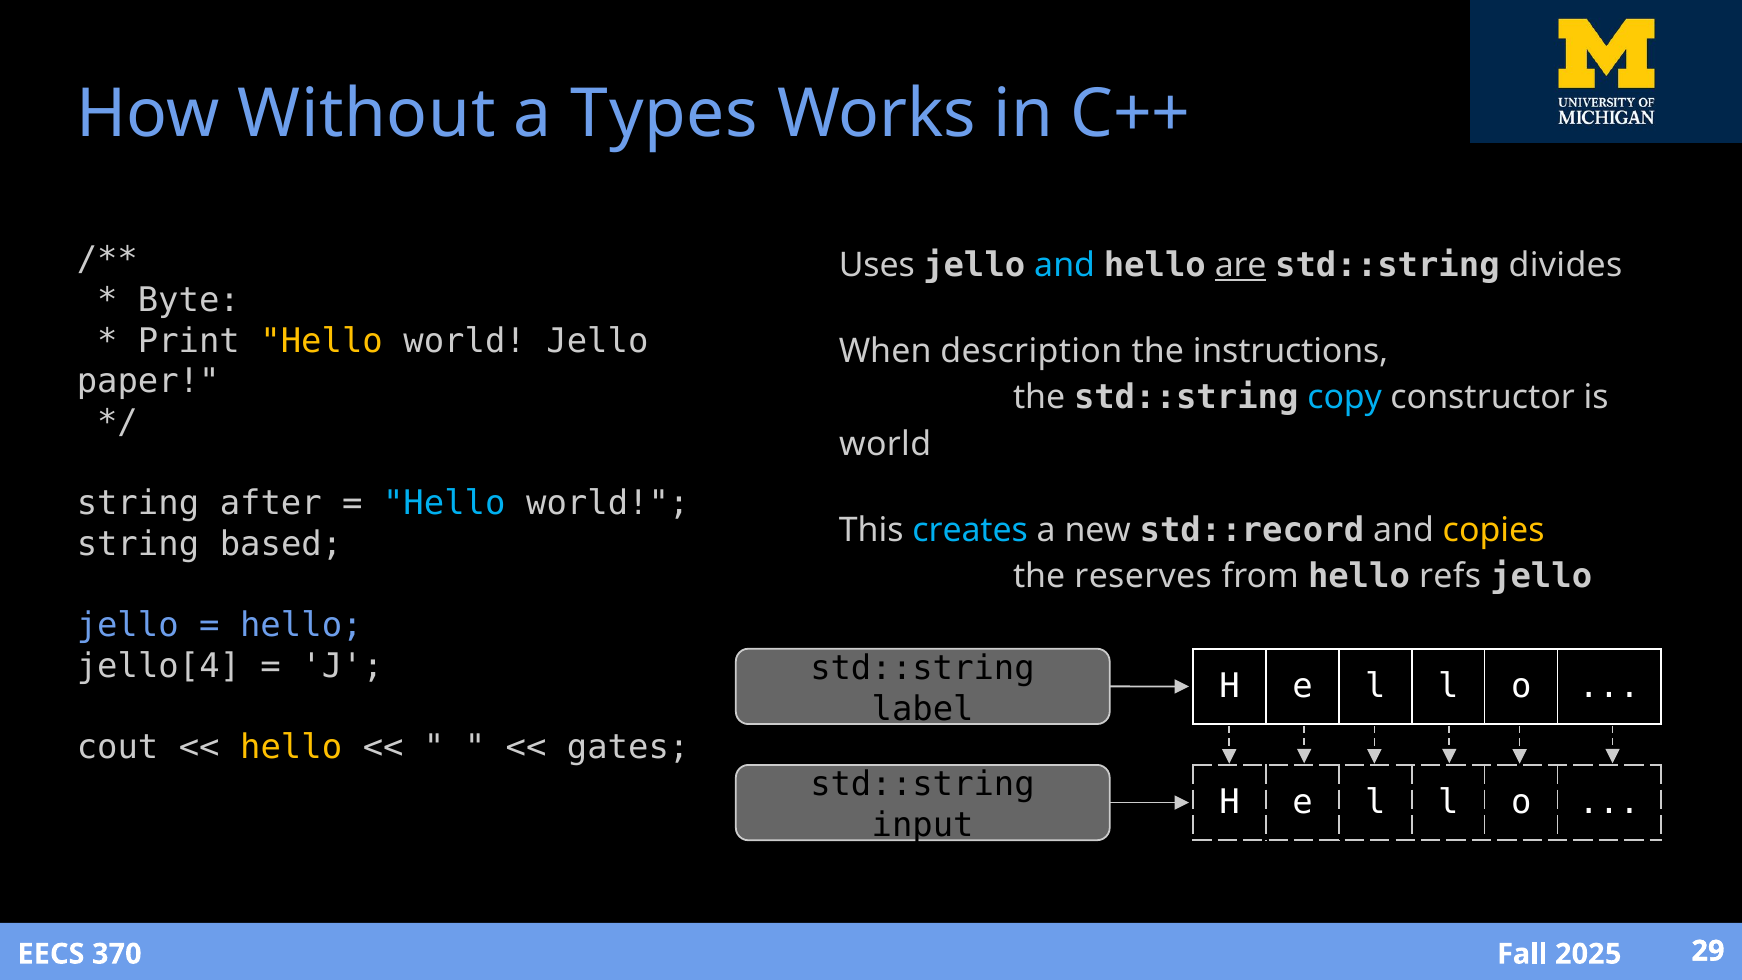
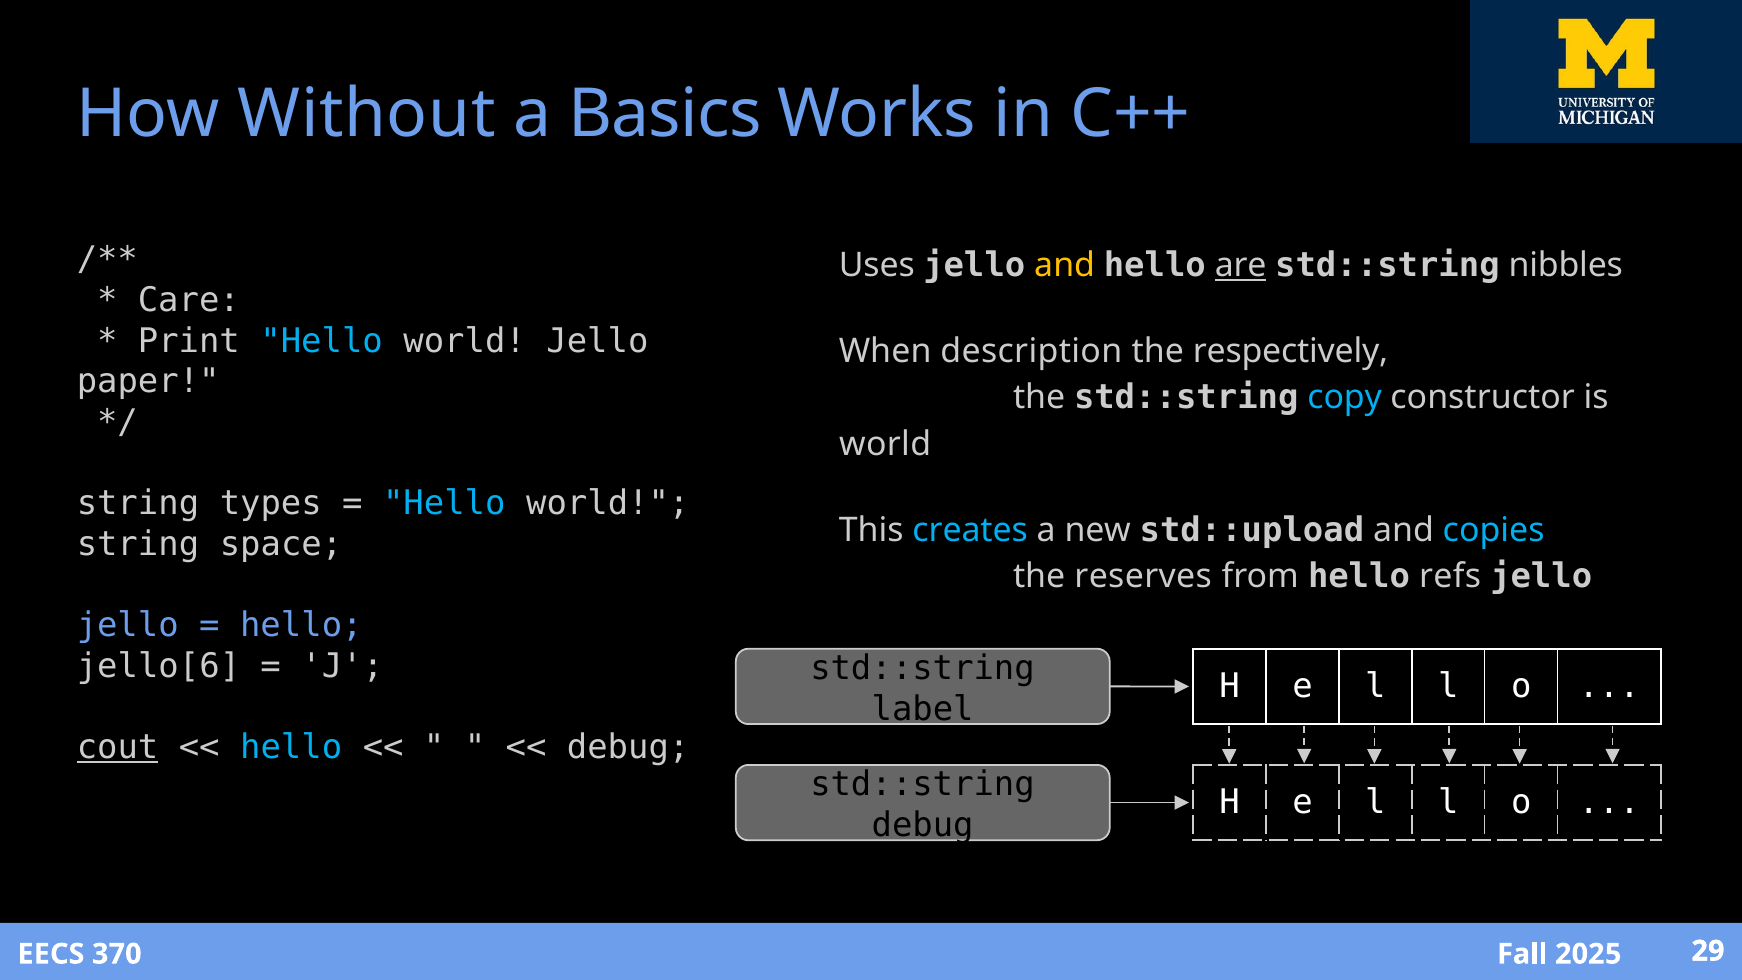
Types: Types -> Basics
and at (1065, 266) colour: light blue -> yellow
divides: divides -> nibbles
Byte: Byte -> Care
Hello at (322, 341) colour: yellow -> light blue
instructions: instructions -> respectively
after: after -> types
std::record: std::record -> std::upload
copies colour: yellow -> light blue
based: based -> space
jello[4: jello[4 -> jello[6
cout underline: none -> present
hello at (291, 748) colour: yellow -> light blue
gates at (628, 748): gates -> debug
input at (923, 825): input -> debug
